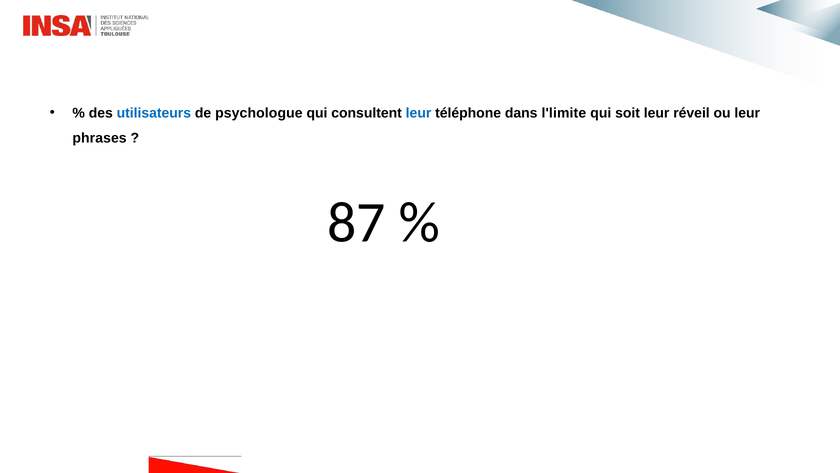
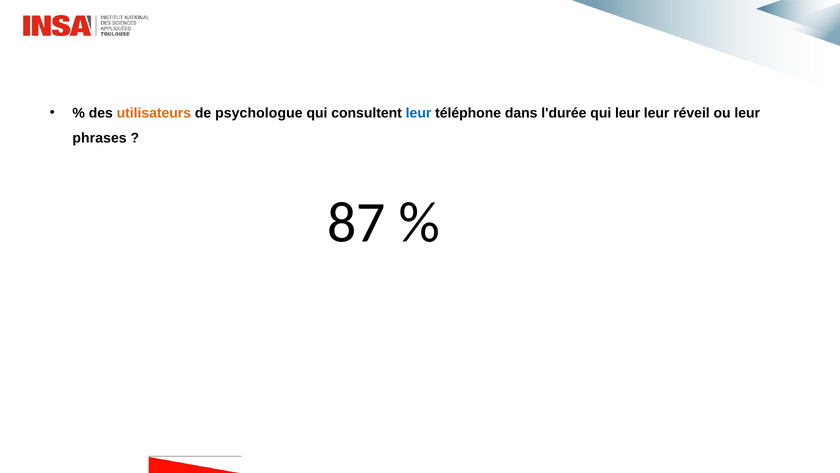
utilisateurs colour: blue -> orange
l'limite: l'limite -> l'durée
qui soit: soit -> leur
